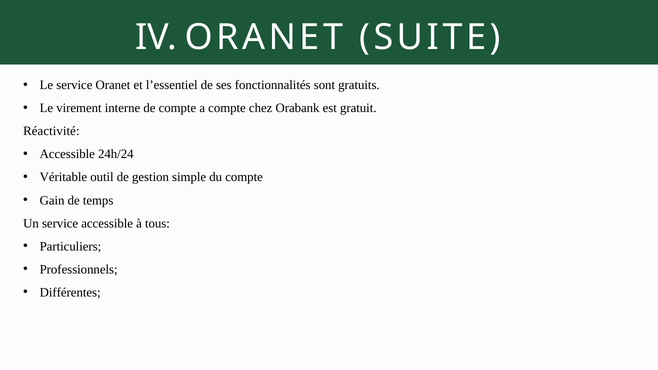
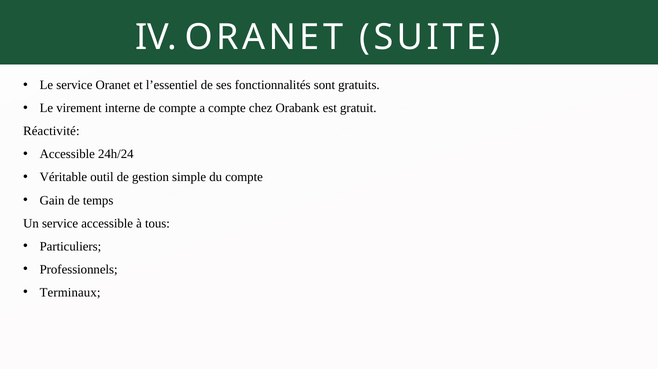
Différentes: Différentes -> Terminaux
